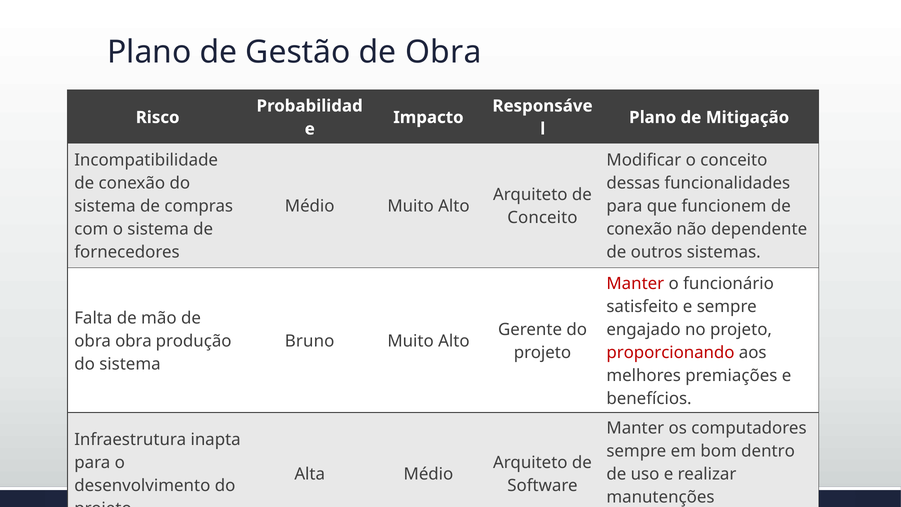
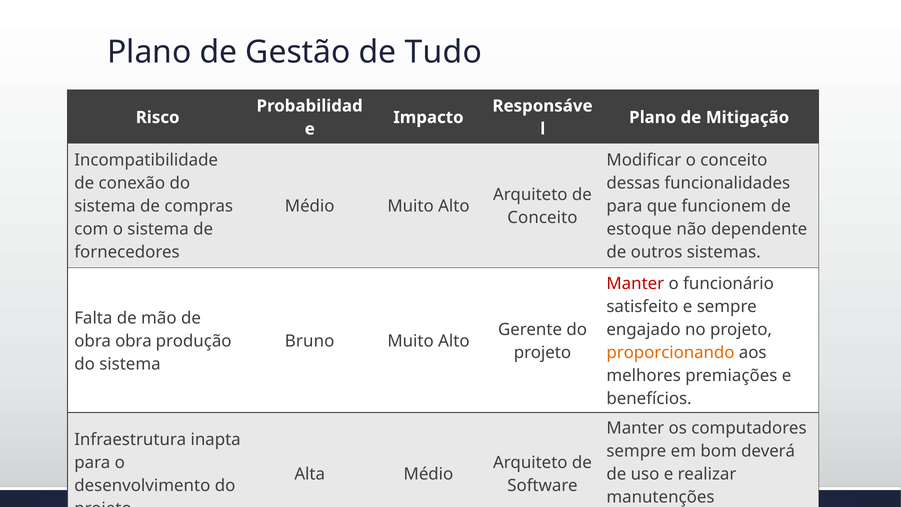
Gestão de Obra: Obra -> Tudo
conexão at (639, 229): conexão -> estoque
proporcionando colour: red -> orange
dentro: dentro -> deverá
